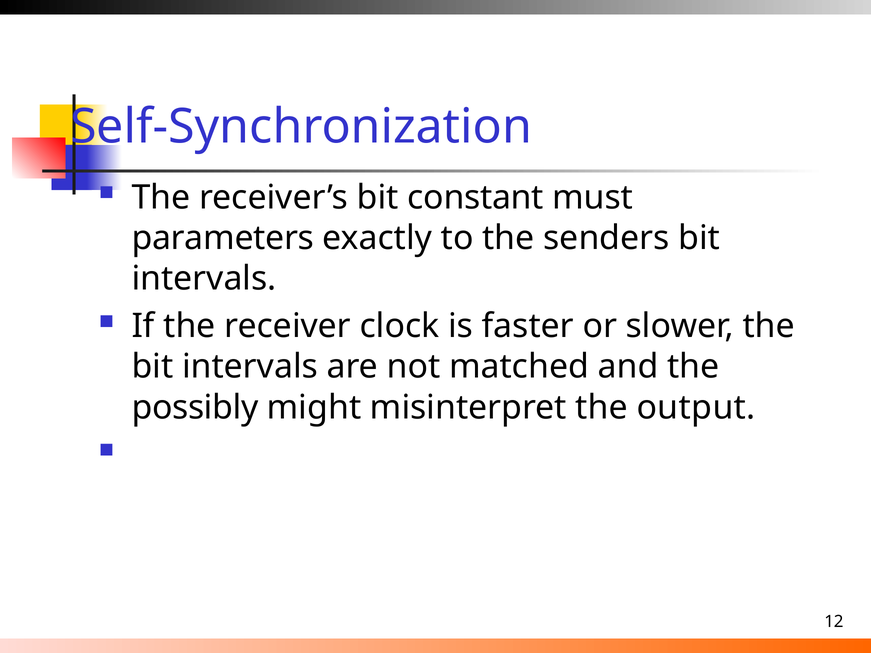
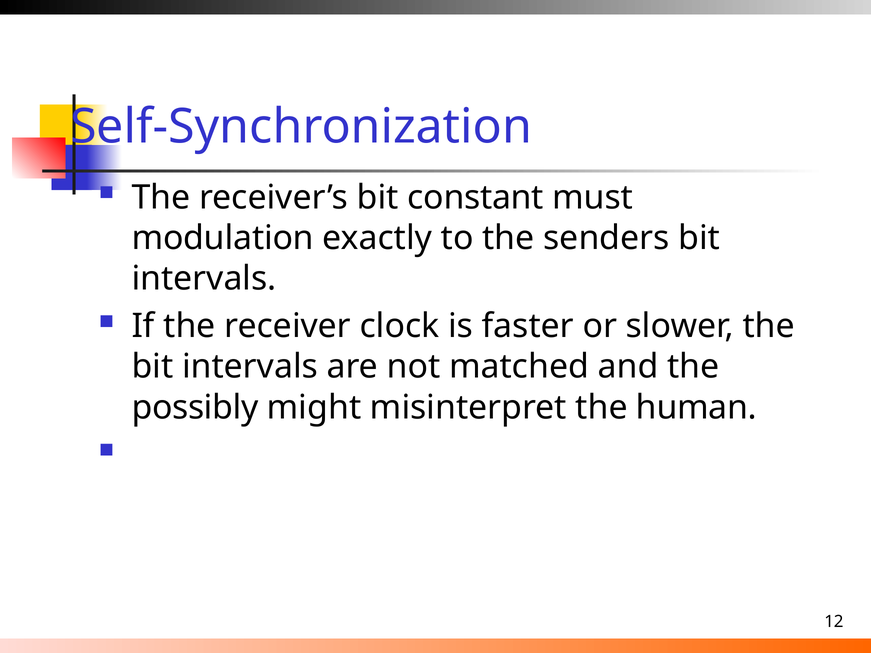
parameters: parameters -> modulation
output: output -> human
